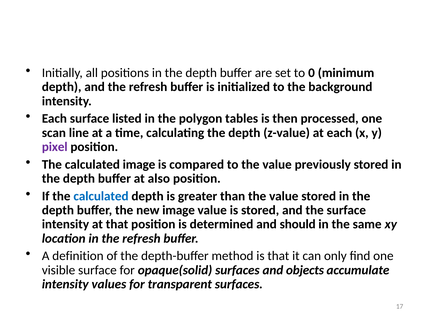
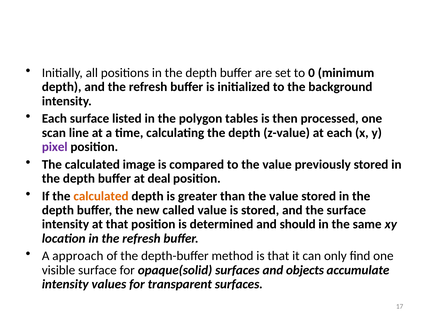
also: also -> deal
calculated at (101, 196) colour: blue -> orange
new image: image -> called
definition: definition -> approach
